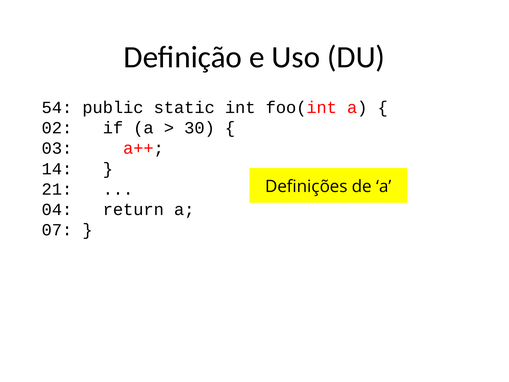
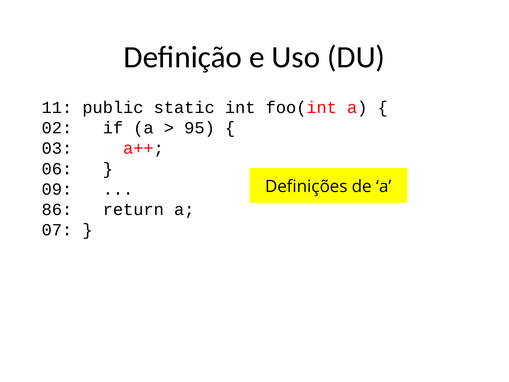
54: 54 -> 11
30: 30 -> 95
14: 14 -> 06
21: 21 -> 09
04: 04 -> 86
